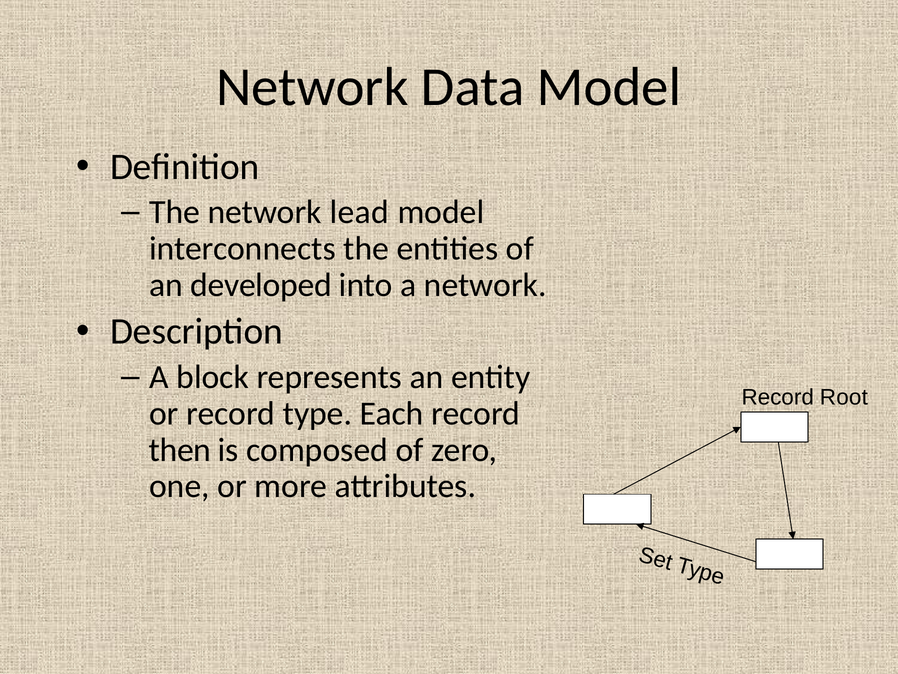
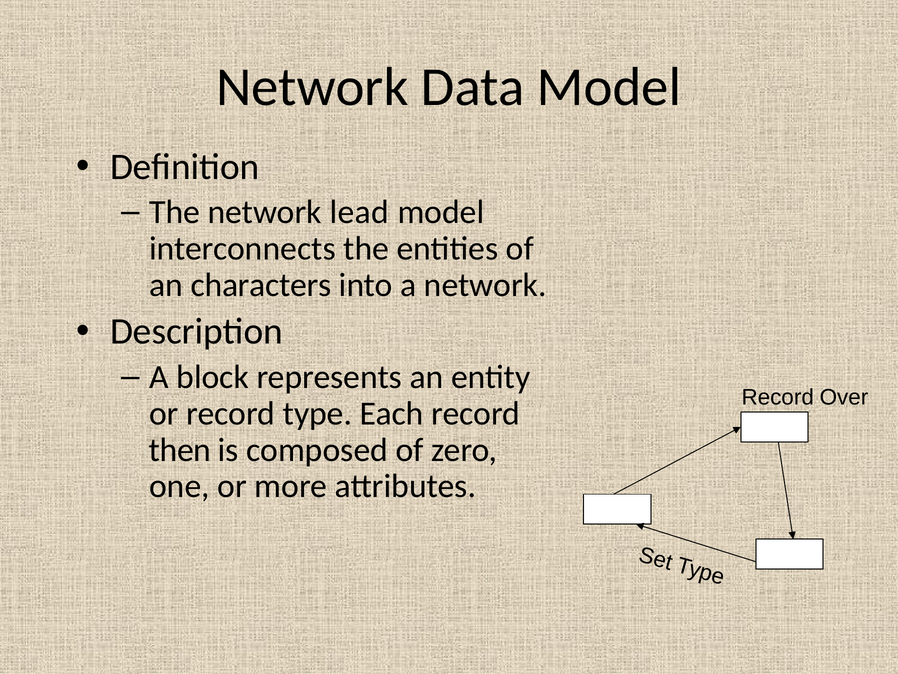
developed: developed -> characters
Root: Root -> Over
